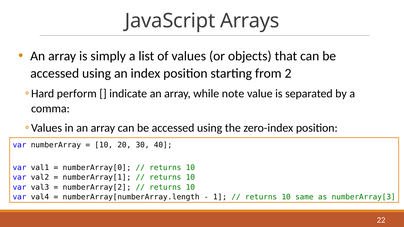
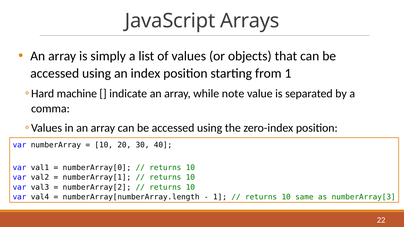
from 2: 2 -> 1
perform: perform -> machine
